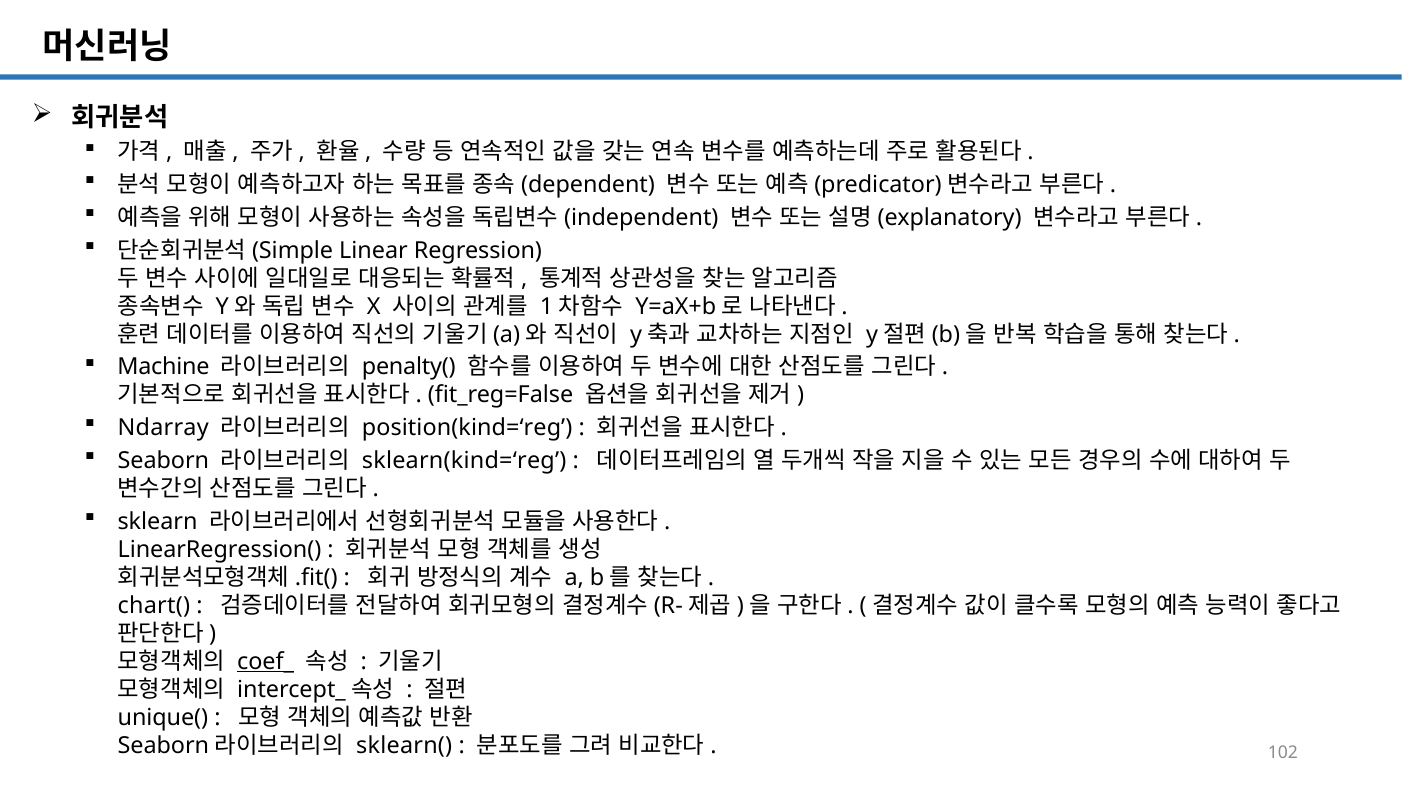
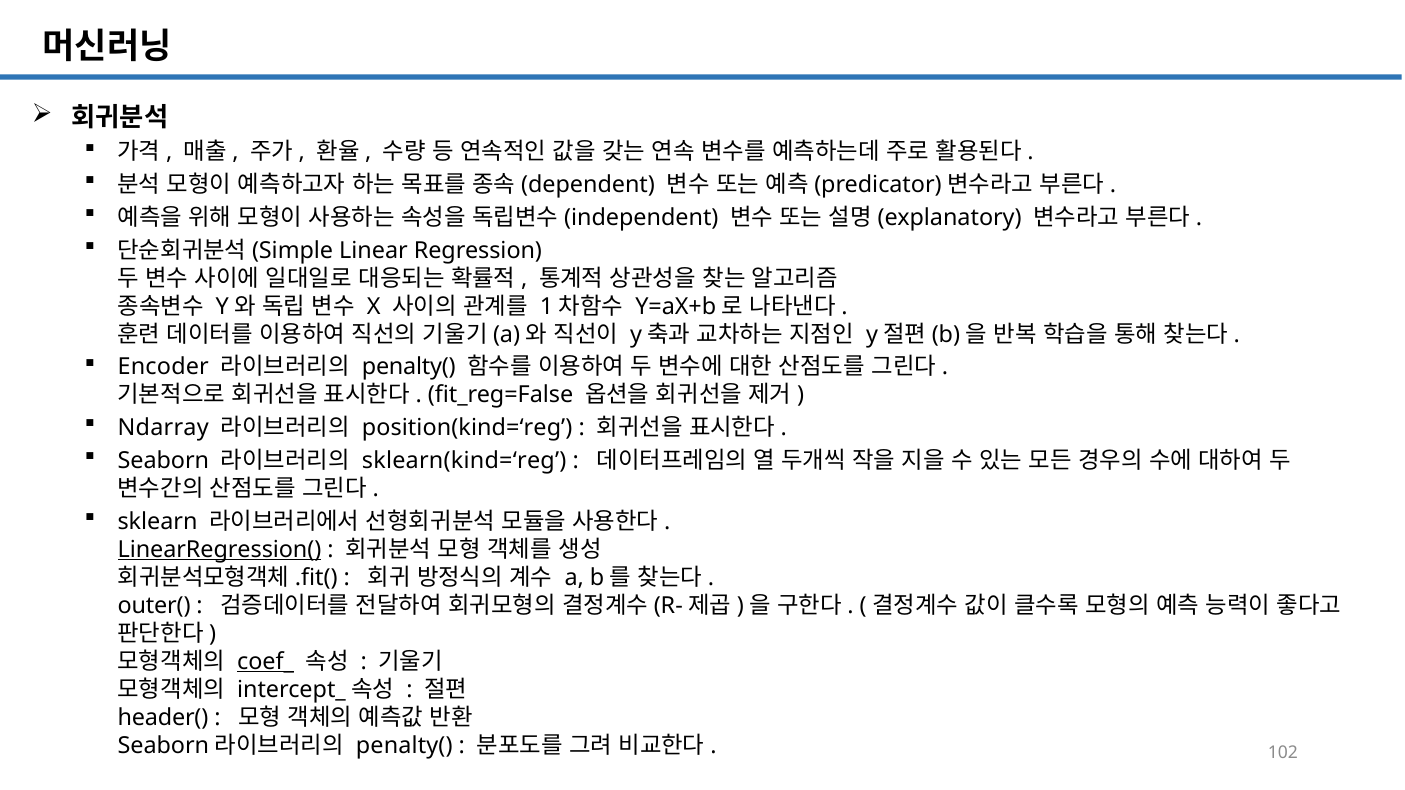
Machine: Machine -> Encoder
LinearRegression( underline: none -> present
chart(: chart( -> outer(
unique(: unique( -> header(
sklearn( at (404, 746): sklearn( -> penalty(
